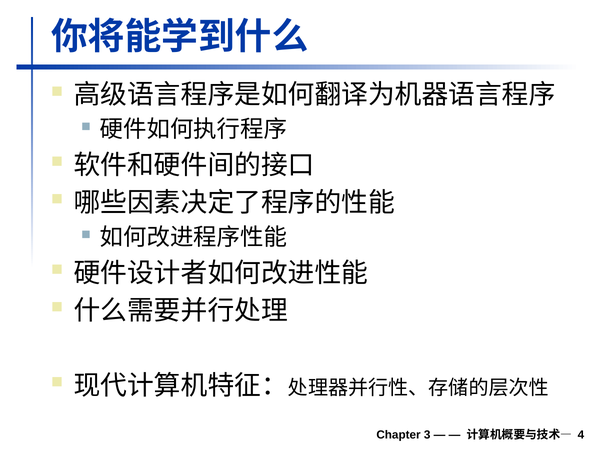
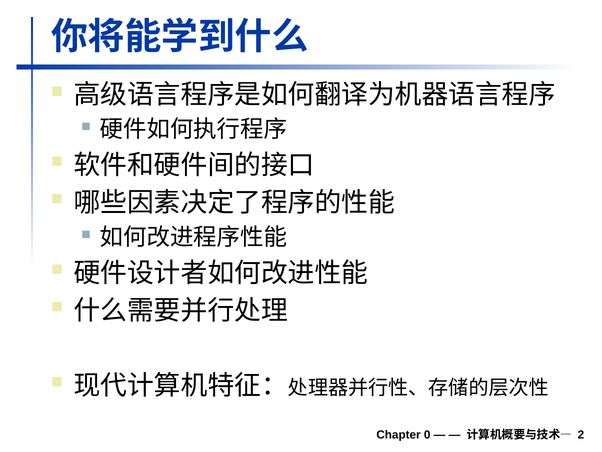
3: 3 -> 0
4: 4 -> 2
